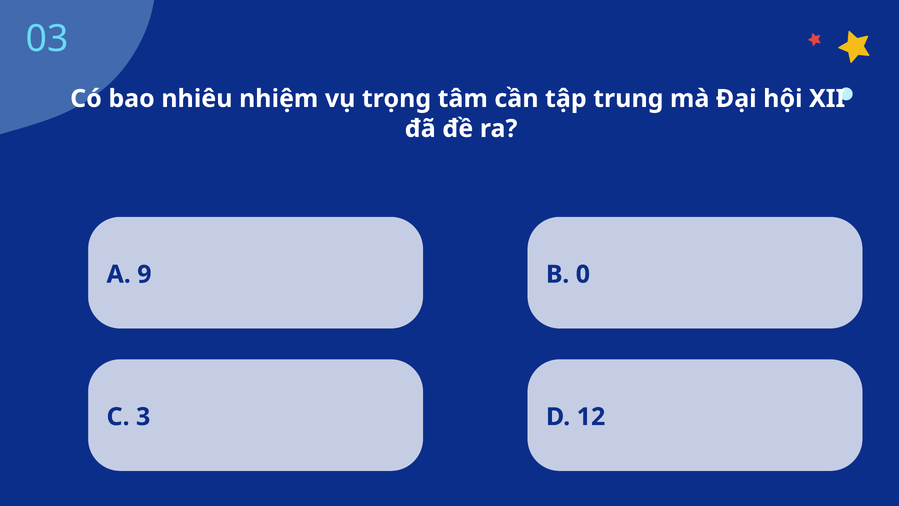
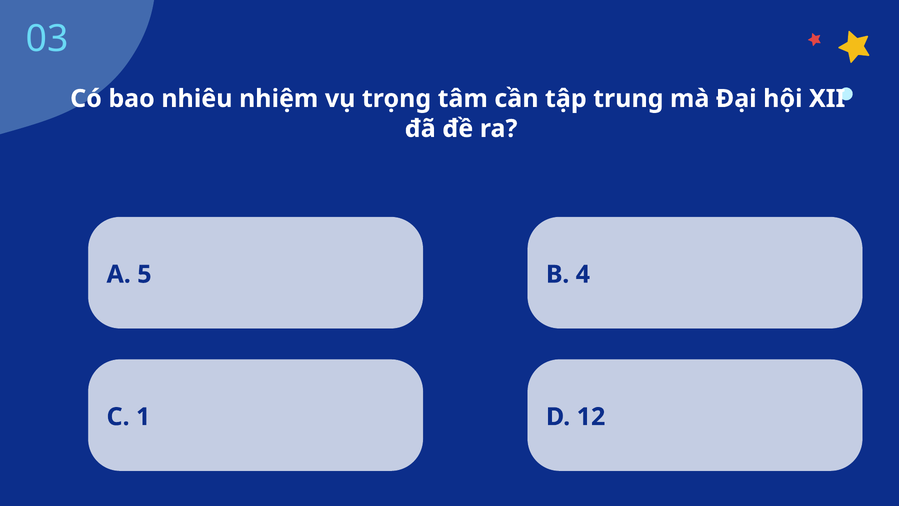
9: 9 -> 5
0: 0 -> 4
3: 3 -> 1
